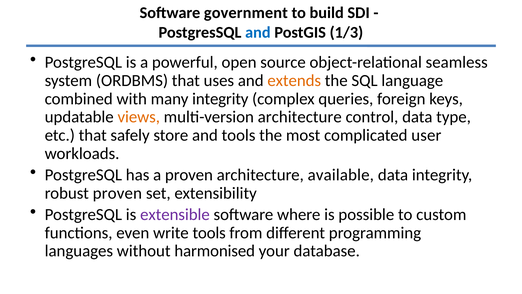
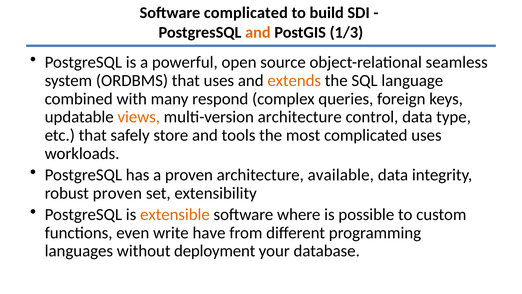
Software government: government -> complicated
and at (258, 32) colour: blue -> orange
many integrity: integrity -> respond
complicated user: user -> uses
extensible colour: purple -> orange
write tools: tools -> have
harmonised: harmonised -> deployment
